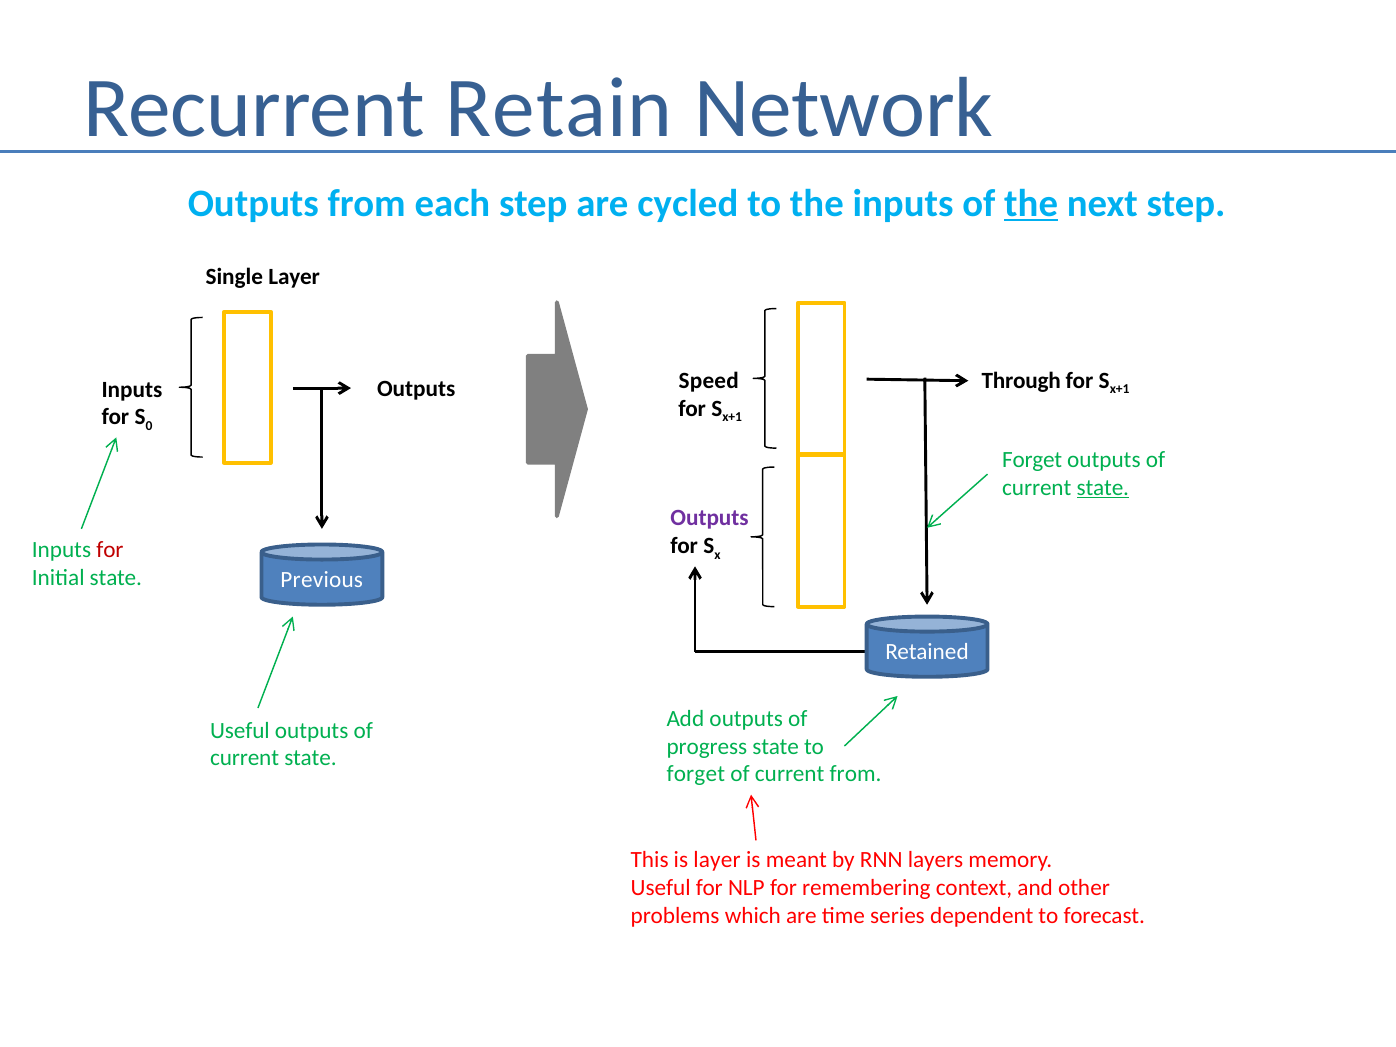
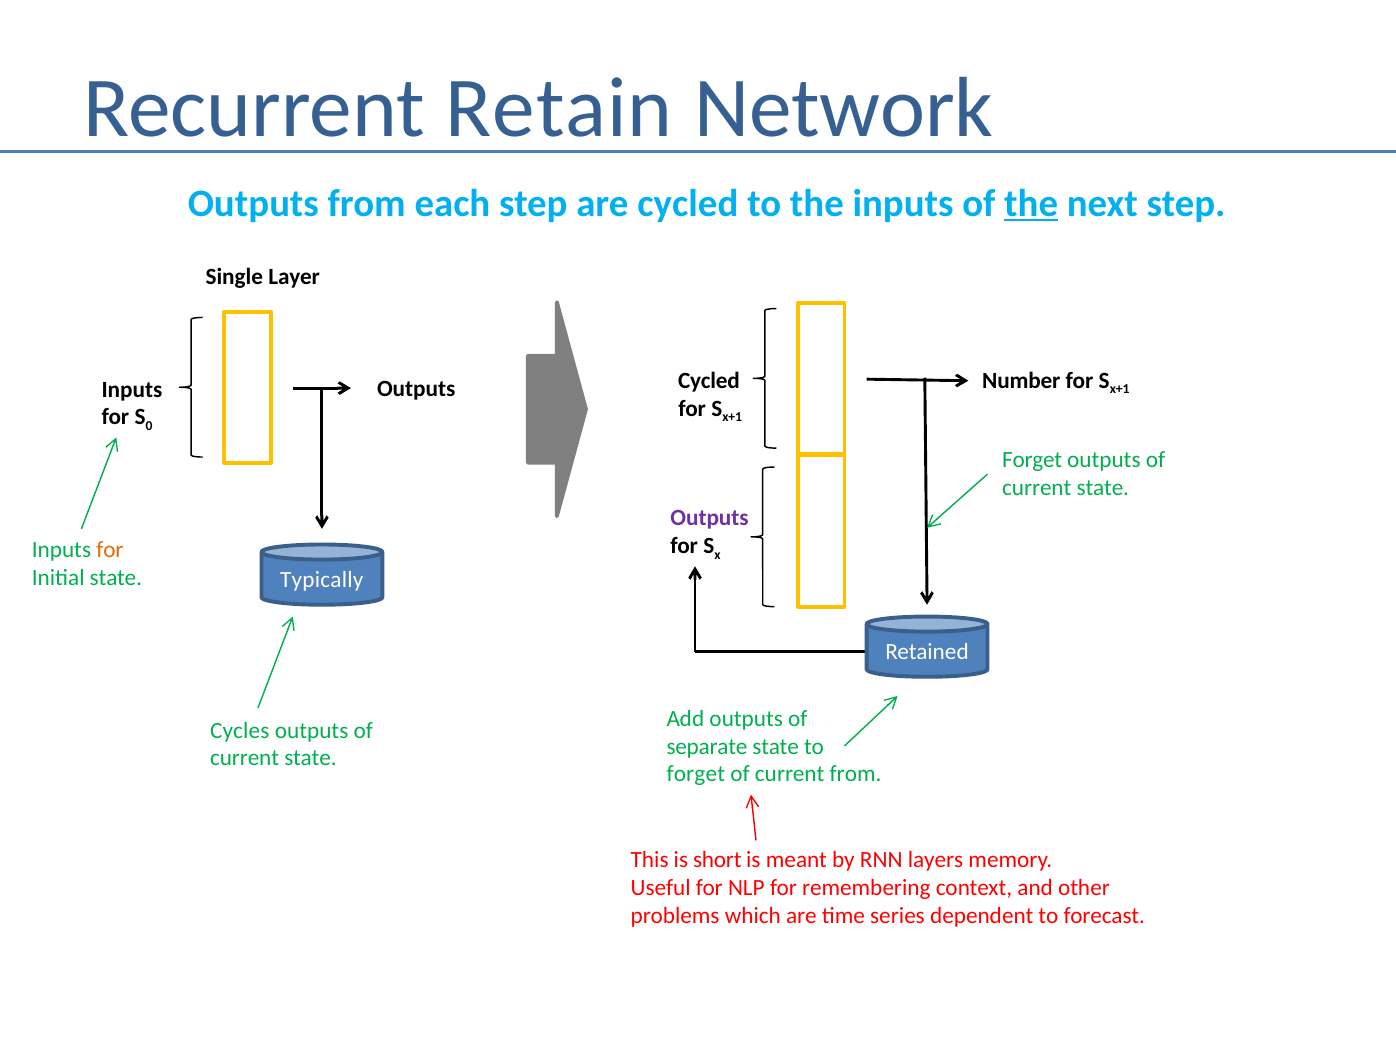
Through: Through -> Number
Outputs Speed: Speed -> Cycled
state at (1103, 488) underline: present -> none
for at (110, 550) colour: red -> orange
Previous: Previous -> Typically
Useful at (240, 730): Useful -> Cycles
progress: progress -> separate
is layer: layer -> short
